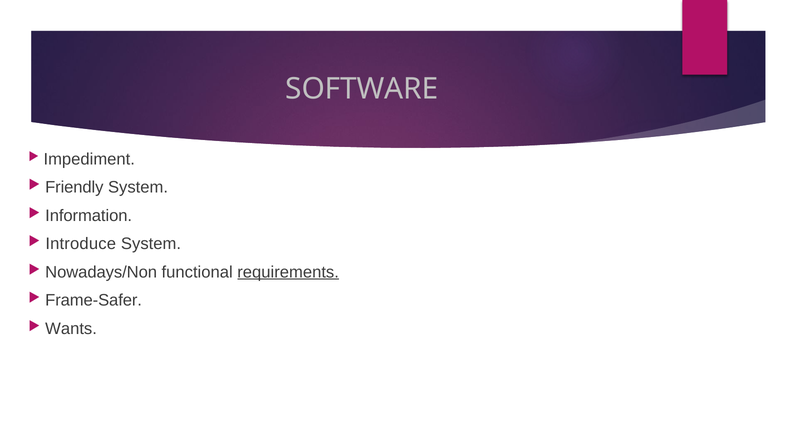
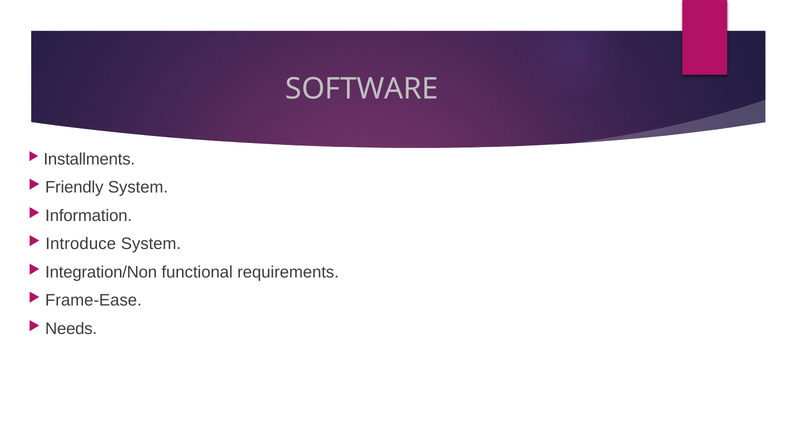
Impediment: Impediment -> Installments
Nowadays/Non: Nowadays/Non -> Integration/Non
requirements underline: present -> none
Frame-Safer: Frame-Safer -> Frame-Ease
Wants: Wants -> Needs
